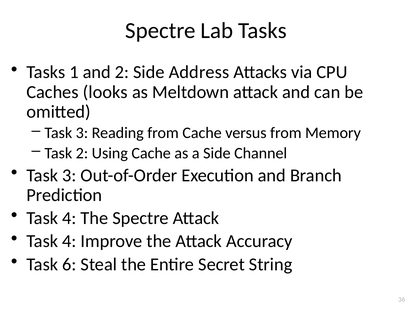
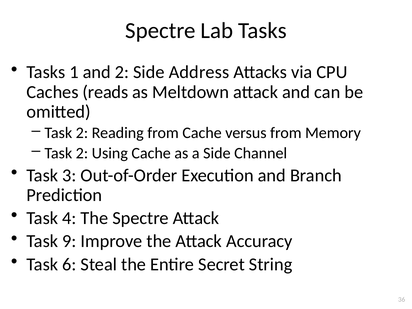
looks: looks -> reads
3 at (82, 133): 3 -> 2
4 at (69, 241): 4 -> 9
